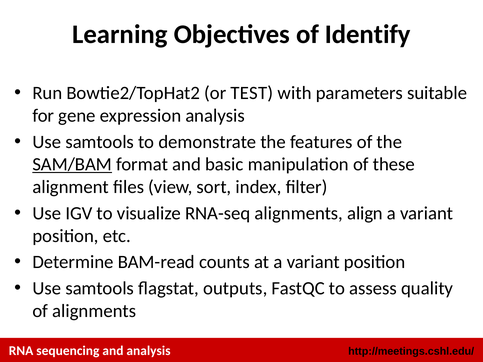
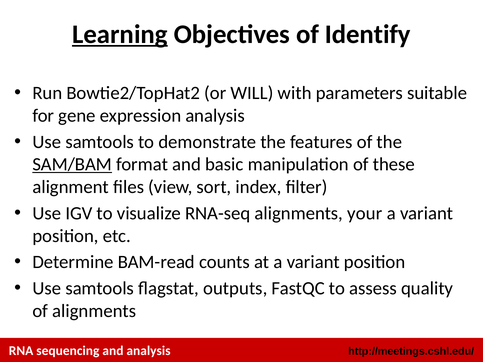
Learning underline: none -> present
TEST: TEST -> WILL
align: align -> your
